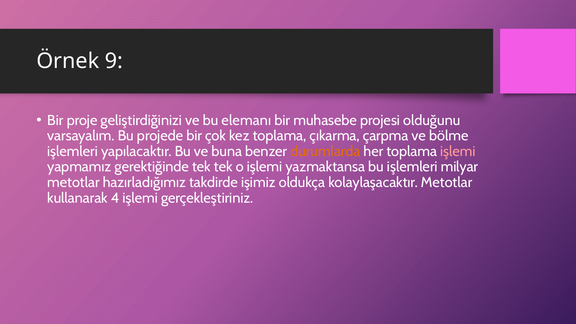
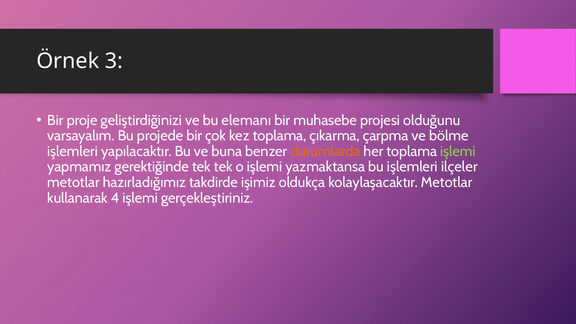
9: 9 -> 3
işlemi at (458, 151) colour: pink -> light green
milyar: milyar -> ilçeler
